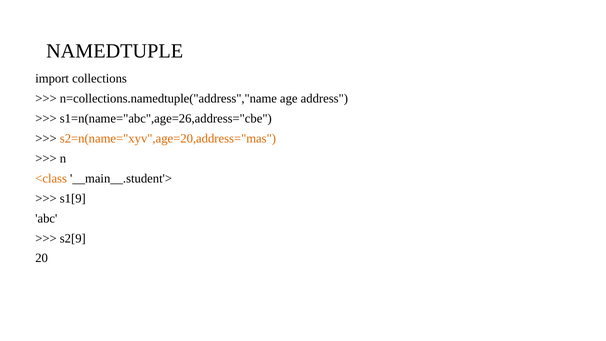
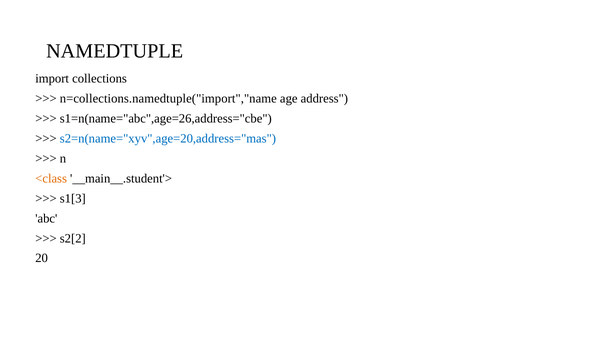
n=collections.namedtuple("address","name: n=collections.namedtuple("address","name -> n=collections.namedtuple("import","name
s2=n(name="xyv",age=20,address="mas colour: orange -> blue
s1[9: s1[9 -> s1[3
s2[9: s2[9 -> s2[2
